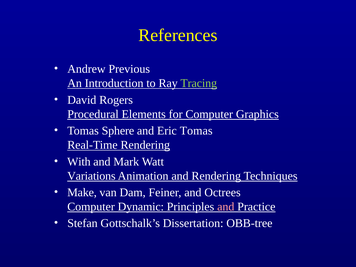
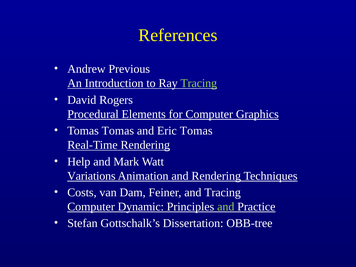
Tomas Sphere: Sphere -> Tomas
With: With -> Help
Make: Make -> Costs
and Octrees: Octrees -> Tracing
and at (226, 207) colour: pink -> light green
